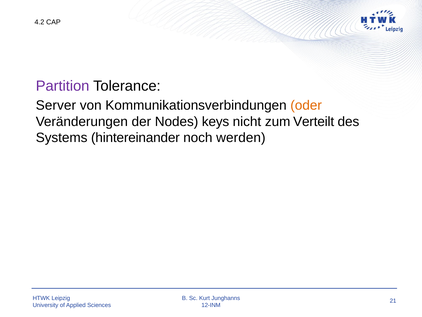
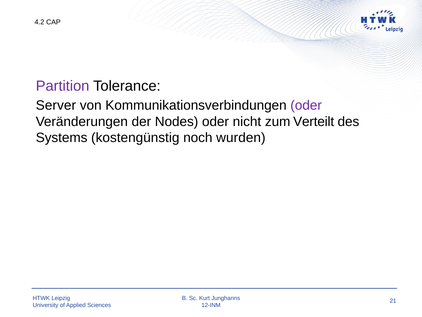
oder at (306, 105) colour: orange -> purple
Nodes keys: keys -> oder
hintereinander: hintereinander -> kostengünstig
werden: werden -> wurden
